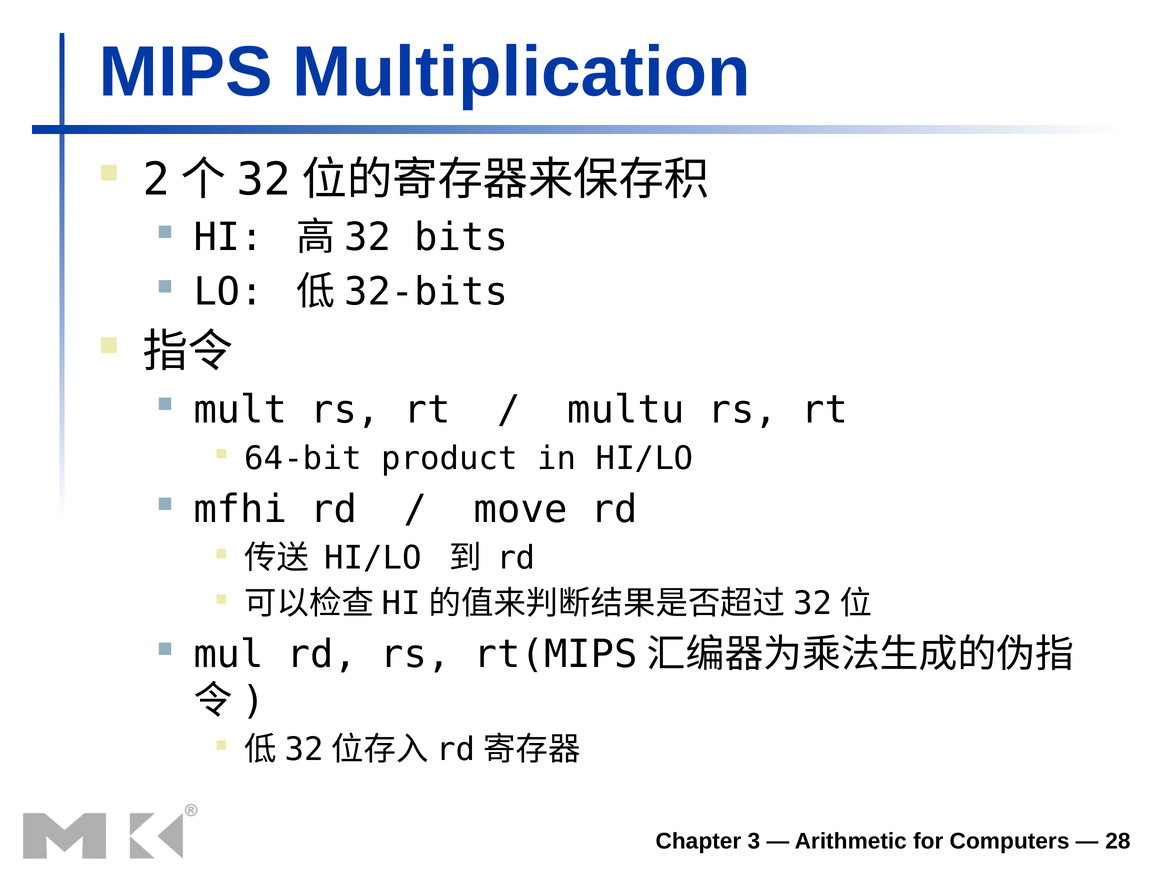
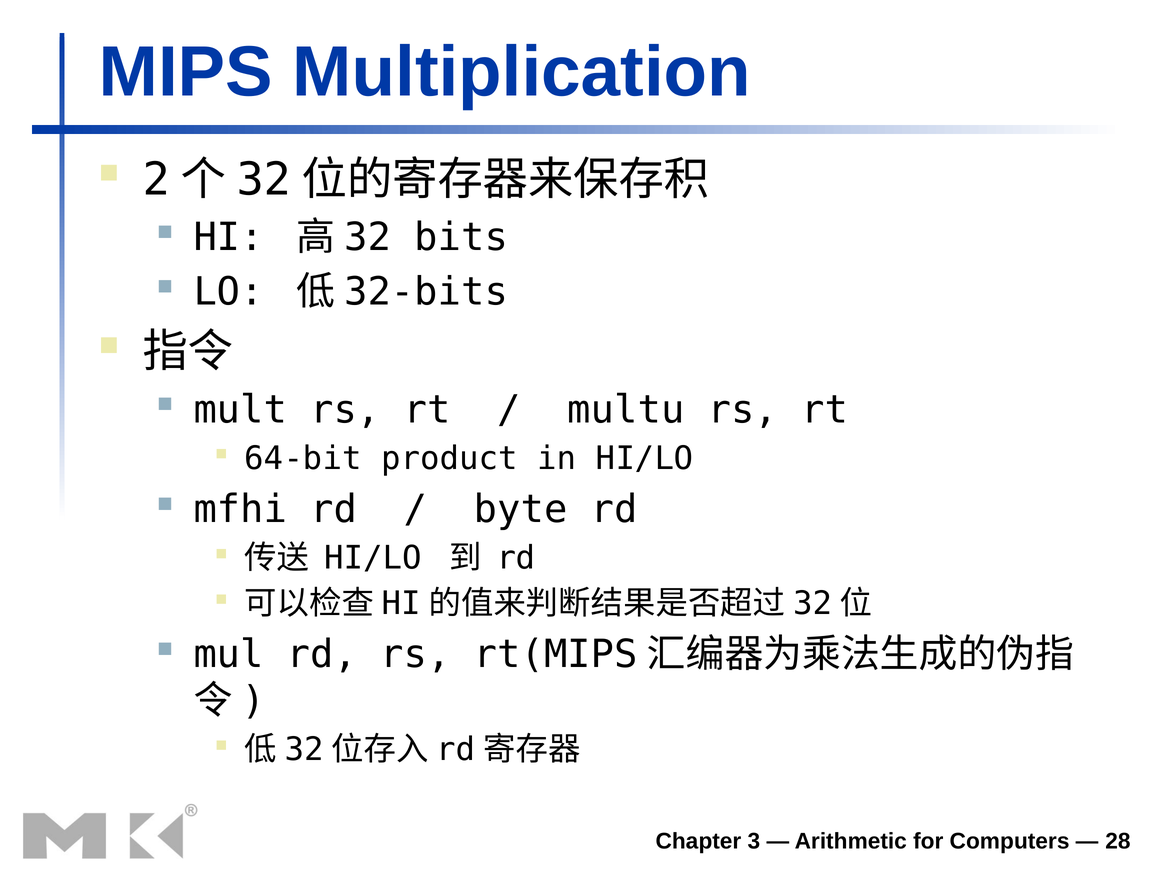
move: move -> byte
